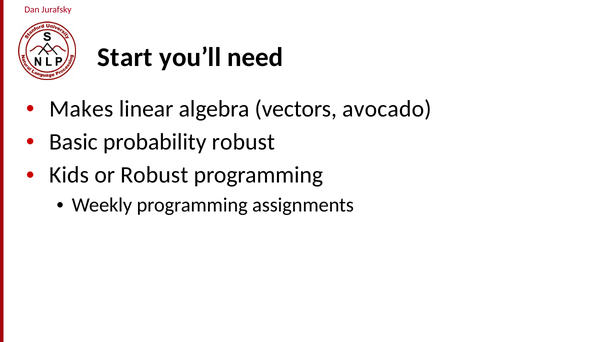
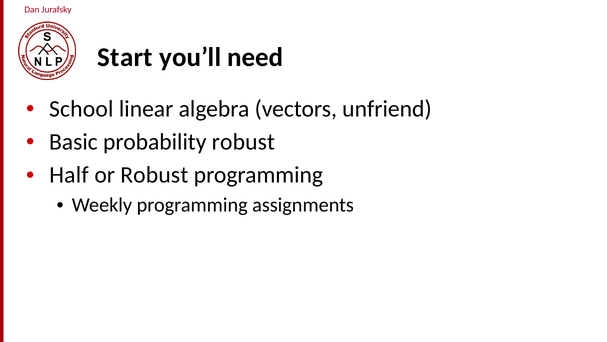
Makes: Makes -> School
avocado: avocado -> unfriend
Kids: Kids -> Half
